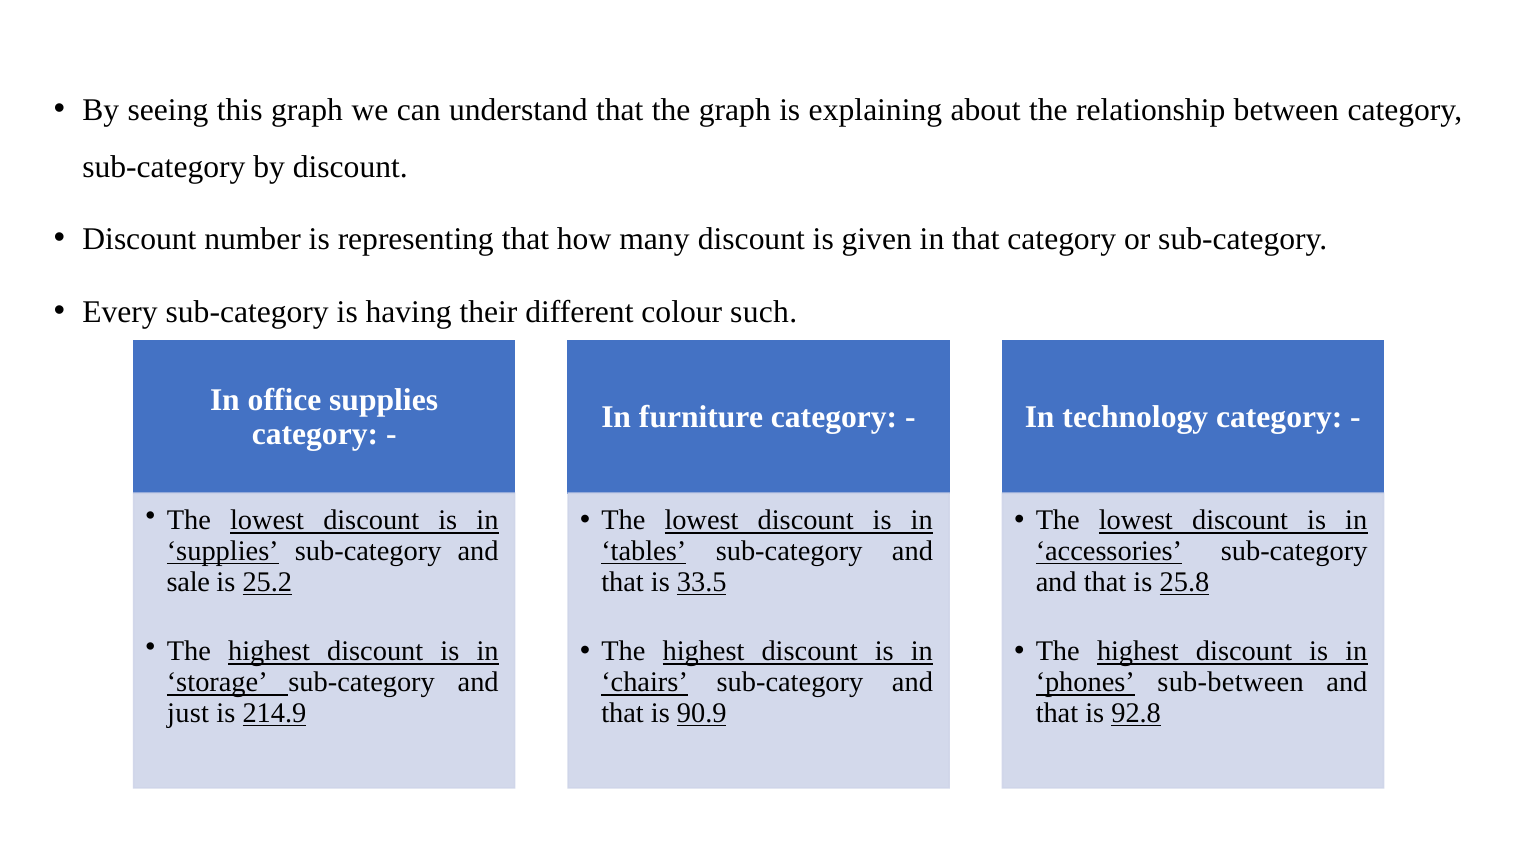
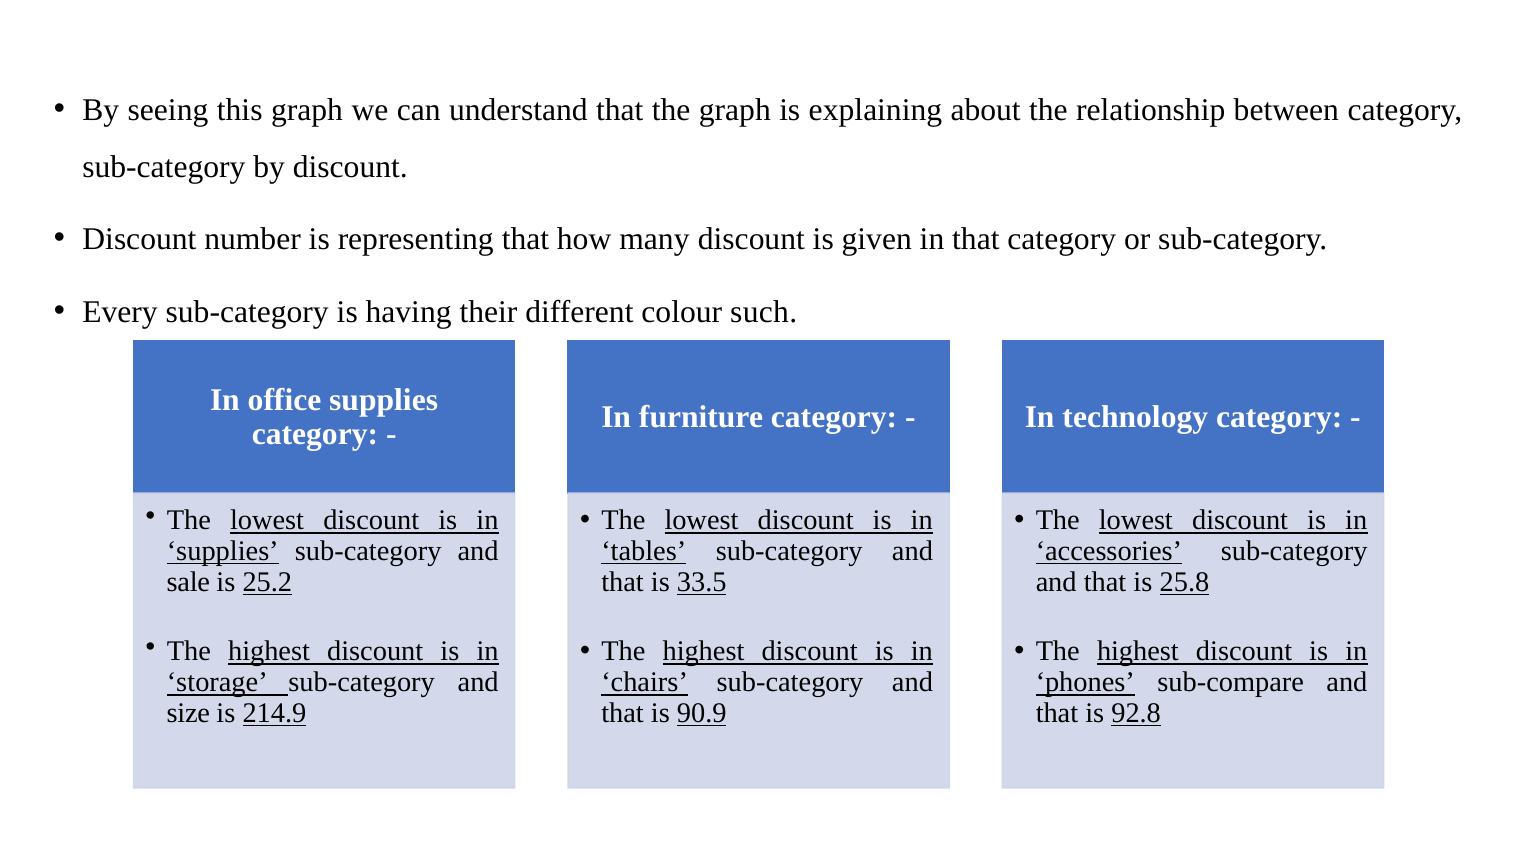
sub-between: sub-between -> sub-compare
just: just -> size
